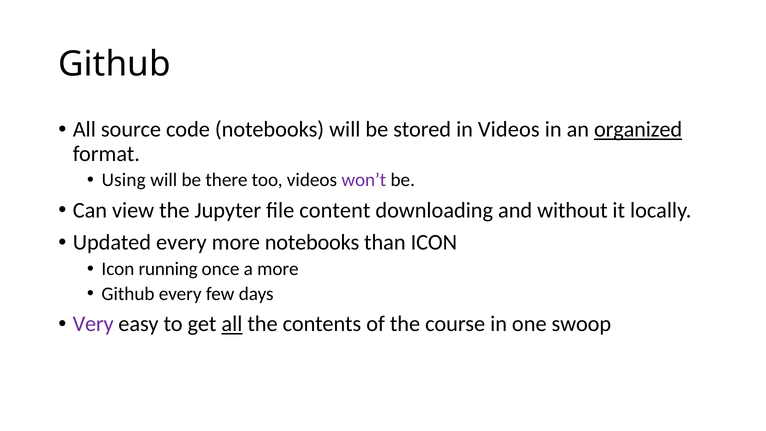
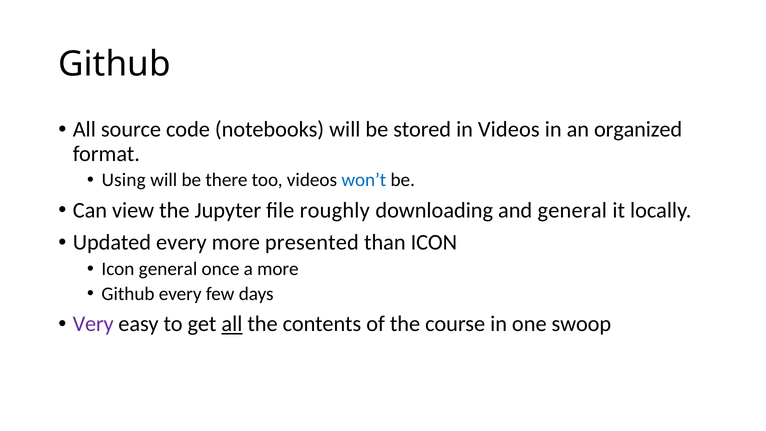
organized underline: present -> none
won’t colour: purple -> blue
content: content -> roughly
and without: without -> general
more notebooks: notebooks -> presented
Icon running: running -> general
